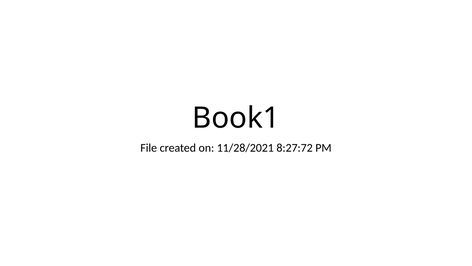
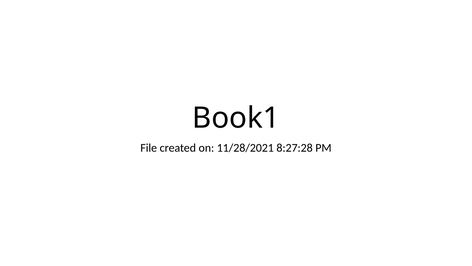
8:27:72: 8:27:72 -> 8:27:28
